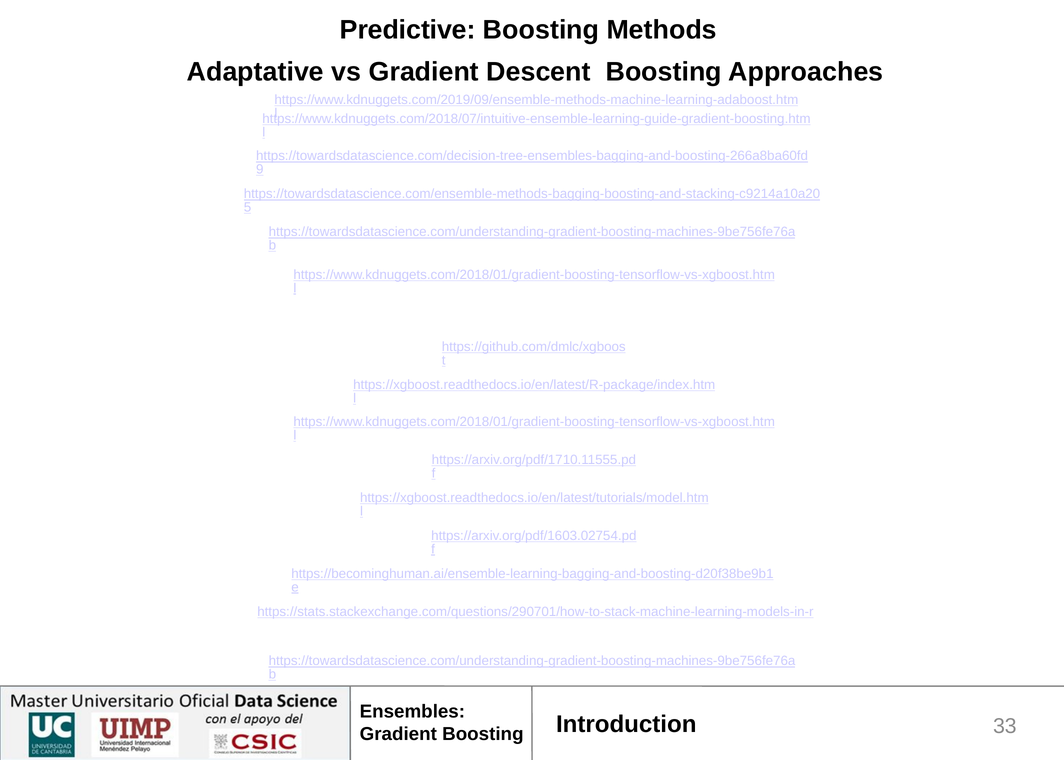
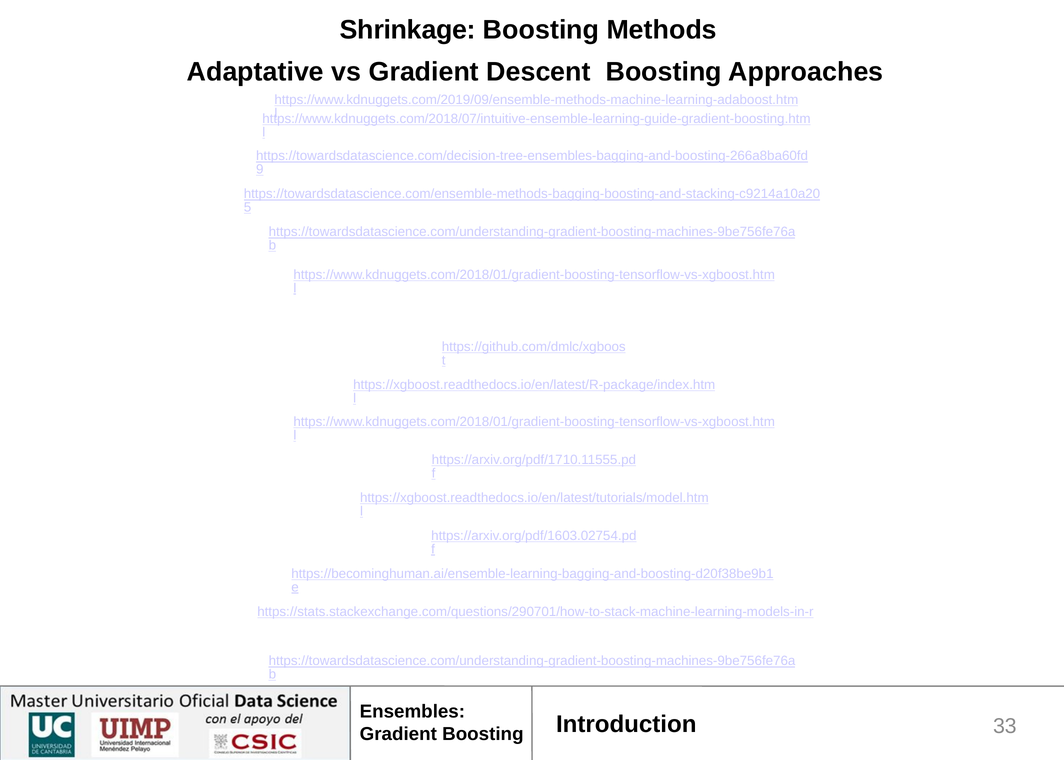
Predictive: Predictive -> Shrinkage
